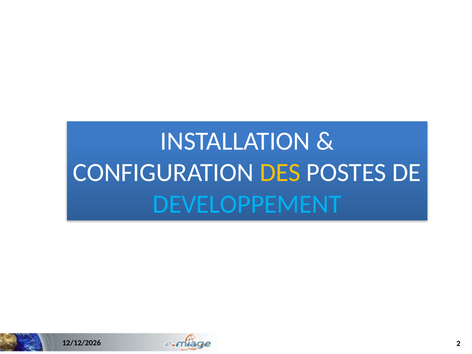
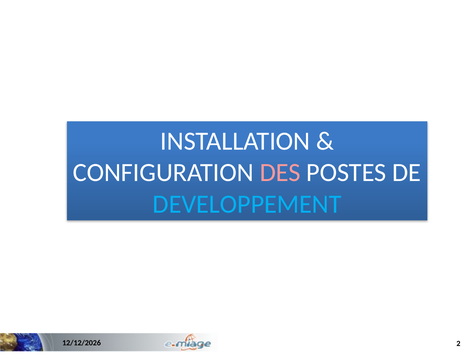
DES colour: yellow -> pink
